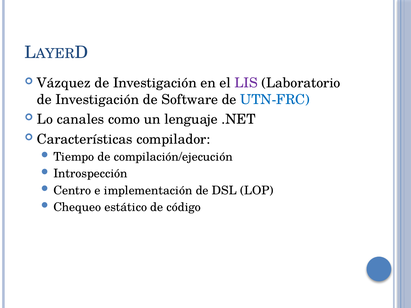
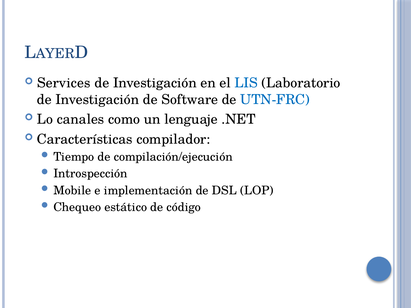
Vázquez: Vázquez -> Services
LIS colour: purple -> blue
Centro: Centro -> Mobile
